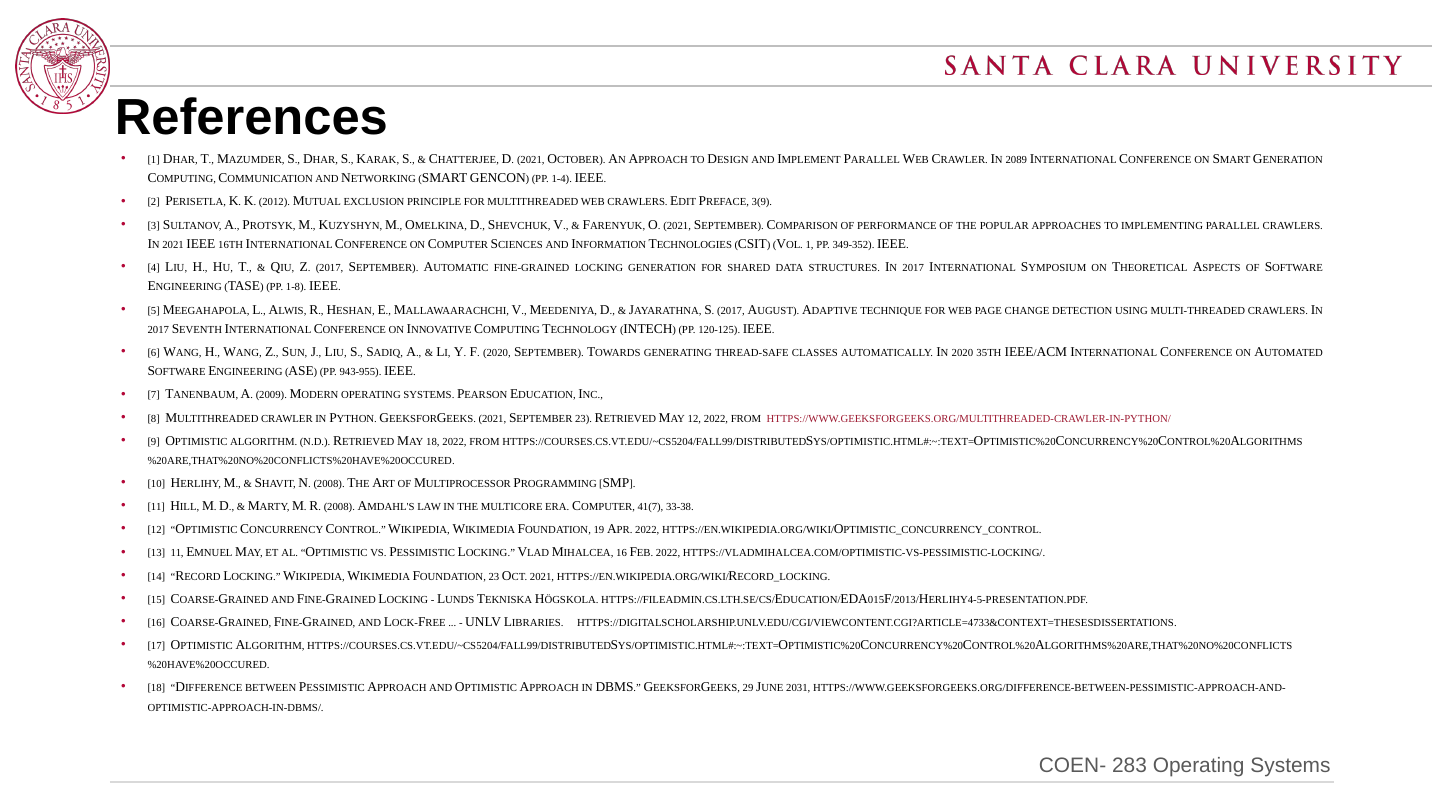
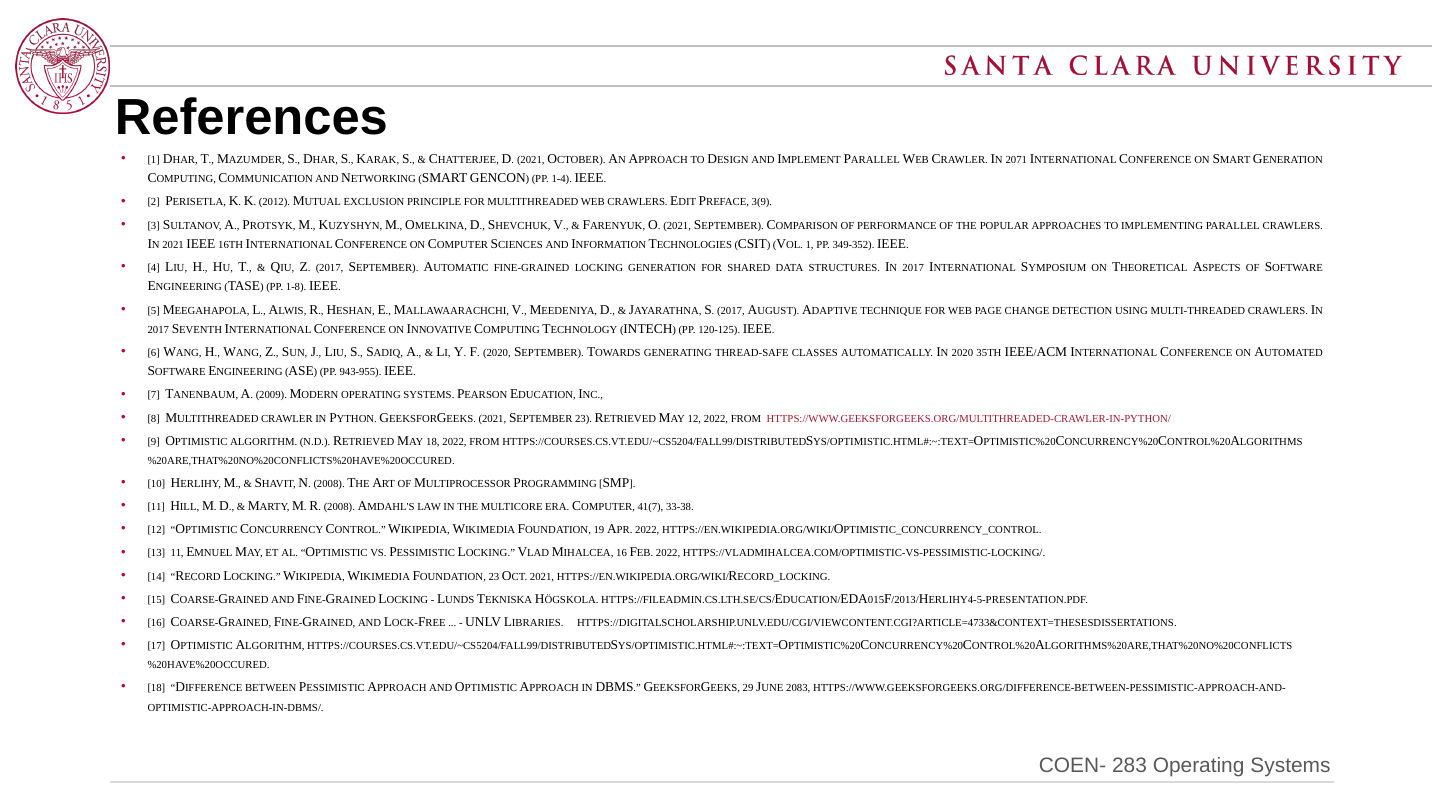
2089: 2089 -> 2071
2031: 2031 -> 2083
